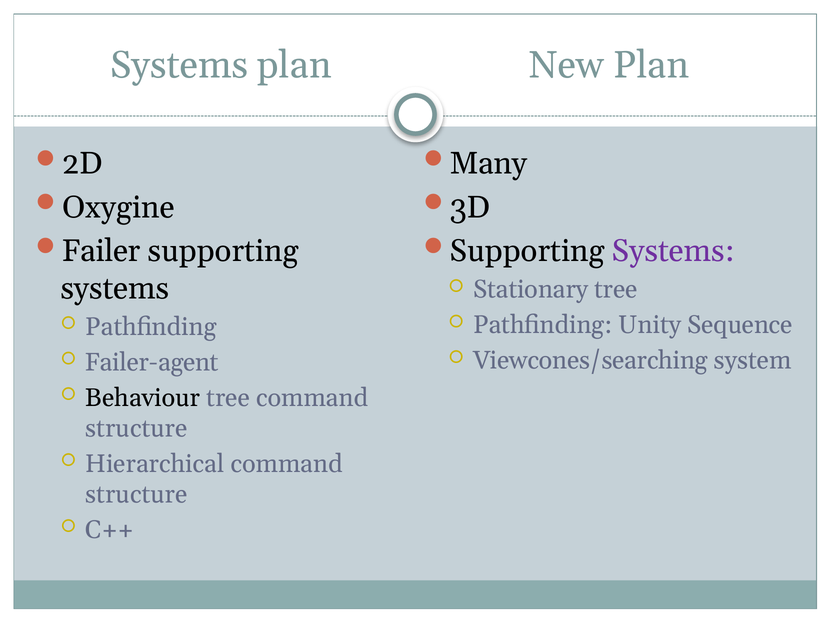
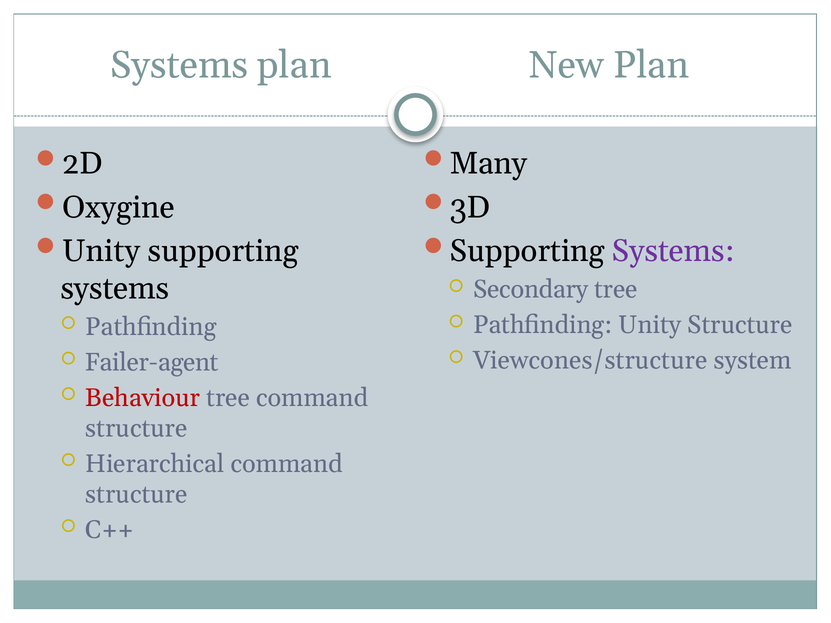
Failer at (101, 251): Failer -> Unity
Stationary: Stationary -> Secondary
Unity Sequence: Sequence -> Structure
Viewcones/searching: Viewcones/searching -> Viewcones/structure
Behaviour colour: black -> red
